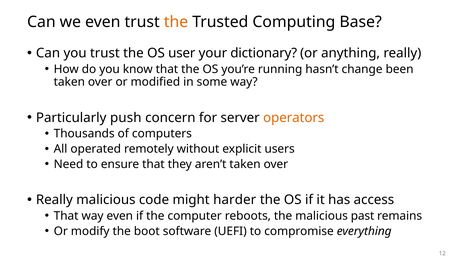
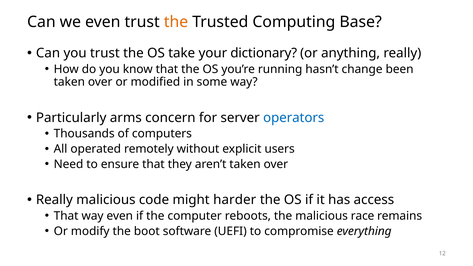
user: user -> take
push: push -> arms
operators colour: orange -> blue
past: past -> race
